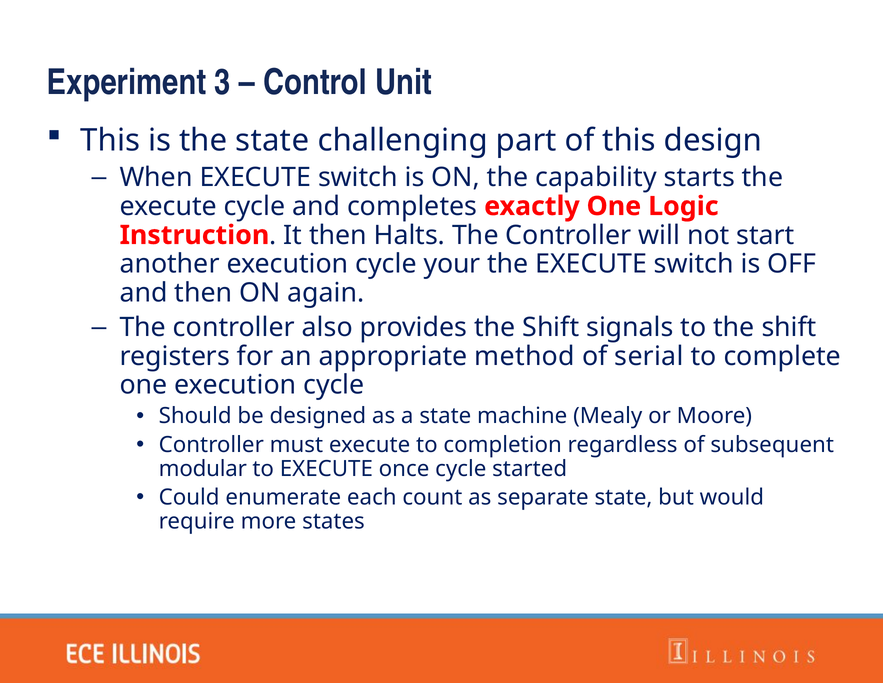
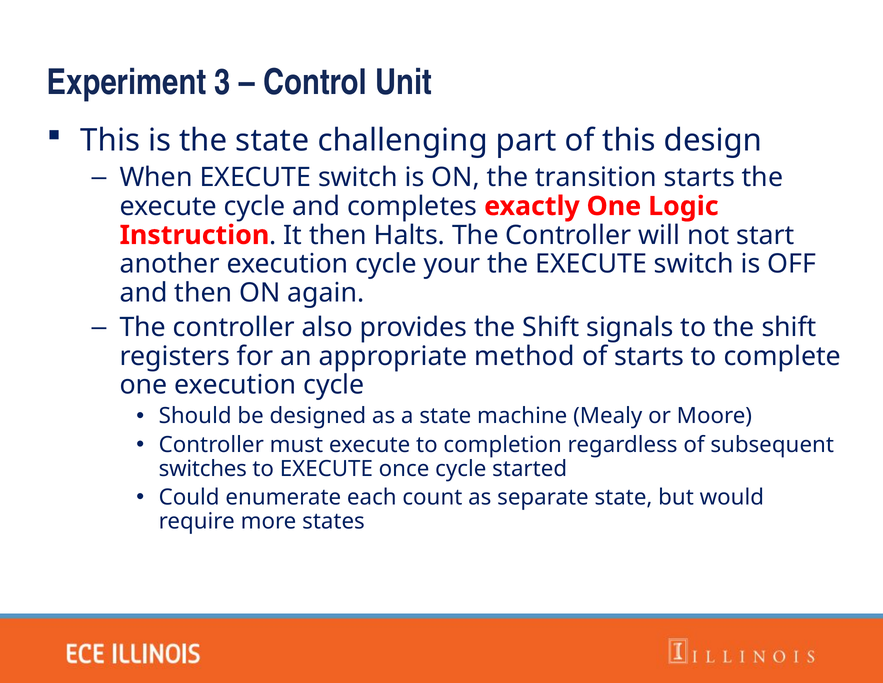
capability: capability -> transition
of serial: serial -> starts
modular: modular -> switches
